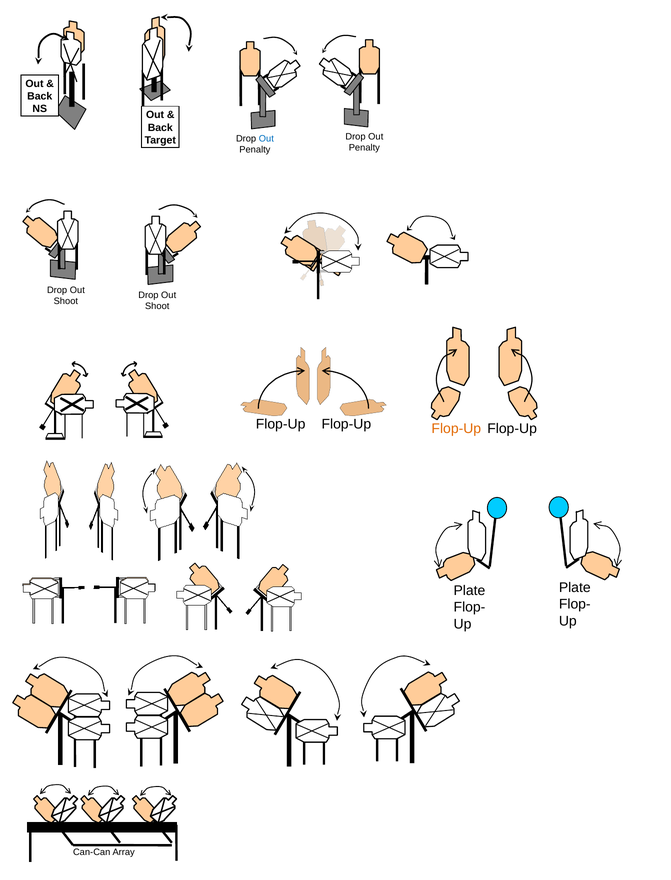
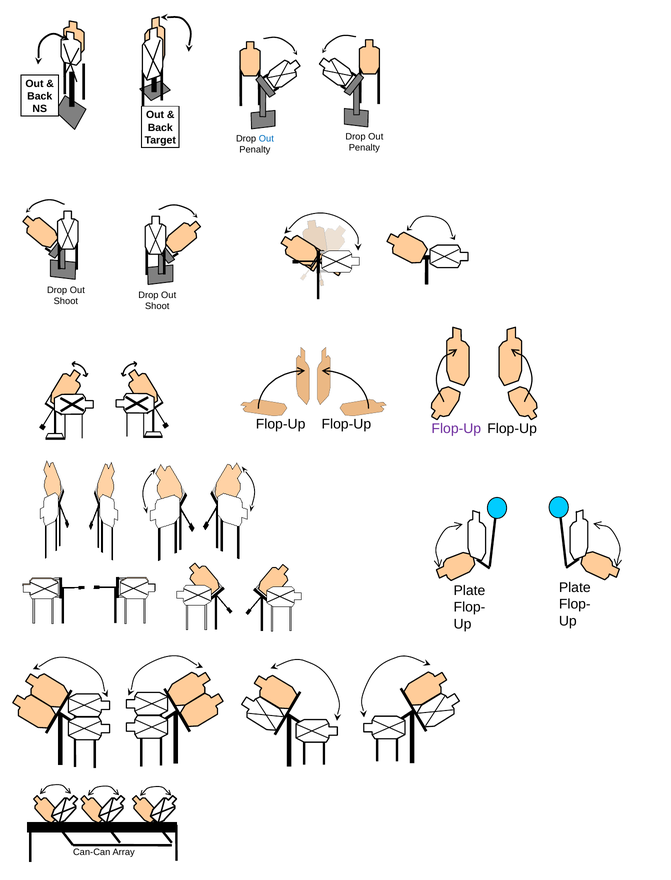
Flop-Up at (456, 429) colour: orange -> purple
